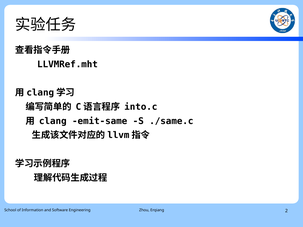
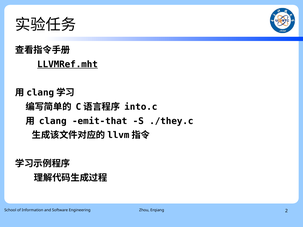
LLVMRef.mht underline: none -> present
emit-same: emit-same -> emit-that
./same.c: ./same.c -> ./they.c
